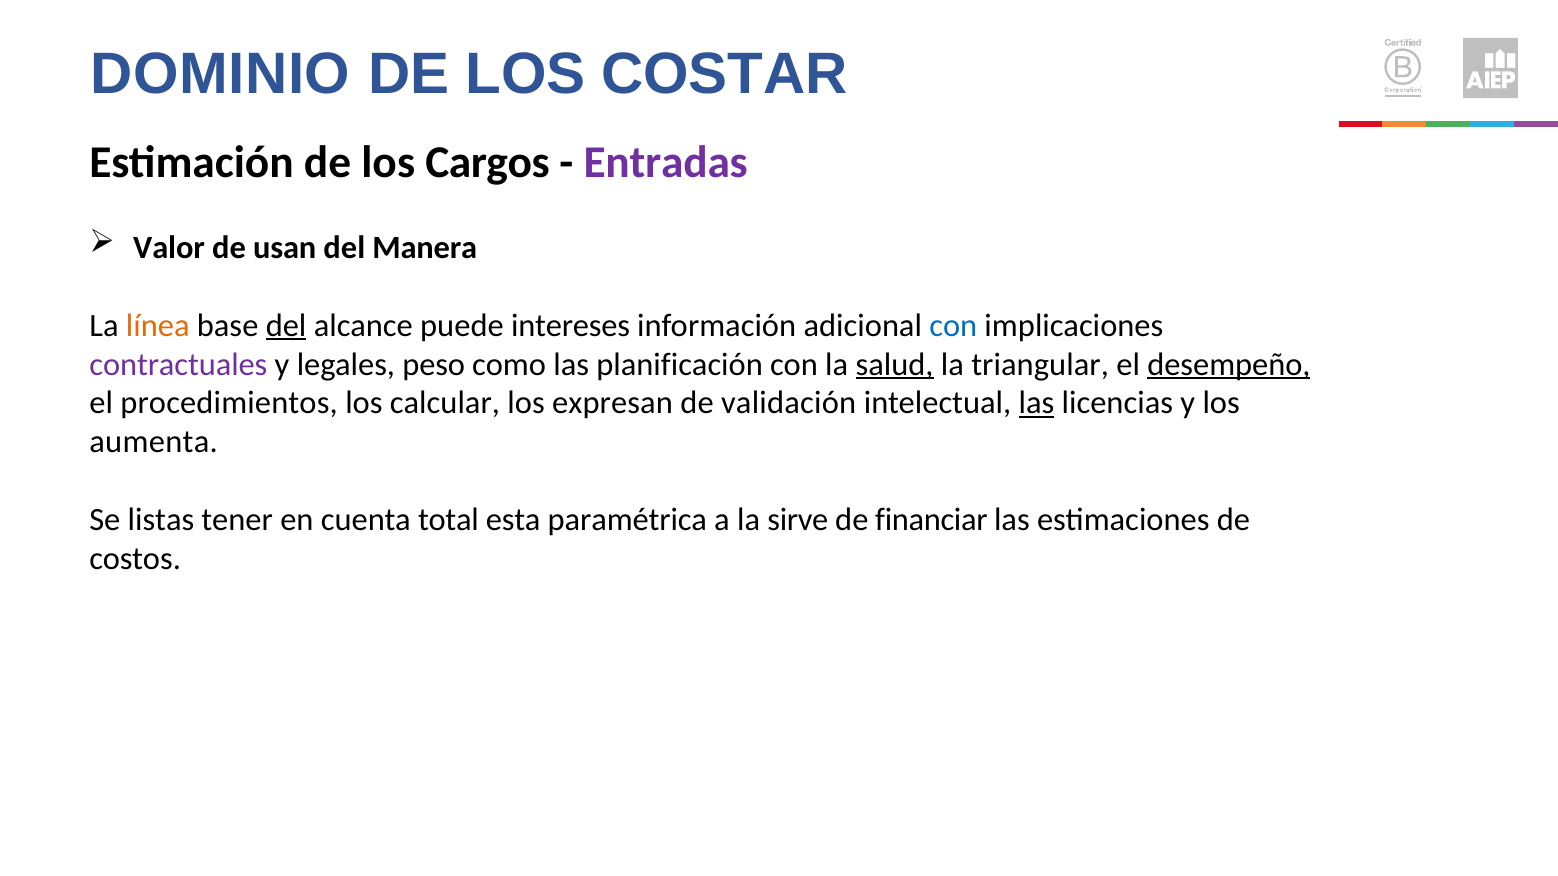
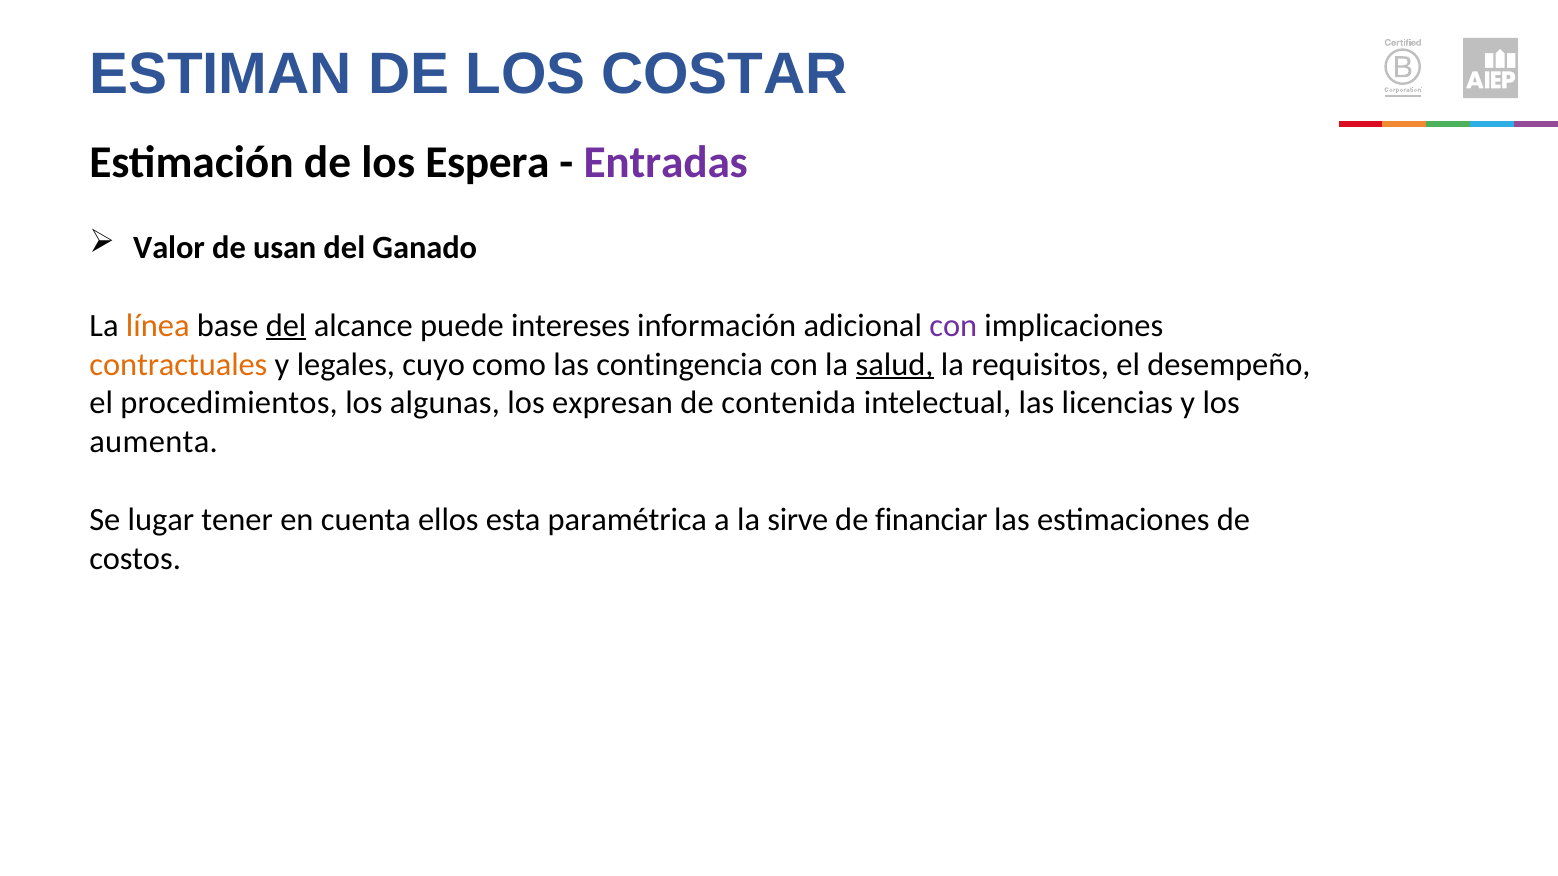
DOMINIO: DOMINIO -> ESTIMAN
Cargos: Cargos -> Espera
Manera: Manera -> Ganado
con at (953, 325) colour: blue -> purple
contractuales colour: purple -> orange
peso: peso -> cuyo
planificación: planificación -> contingencia
triangular: triangular -> requisitos
desempeño underline: present -> none
calcular: calcular -> algunas
validación: validación -> contenida
las at (1037, 403) underline: present -> none
listas: listas -> lugar
total: total -> ellos
